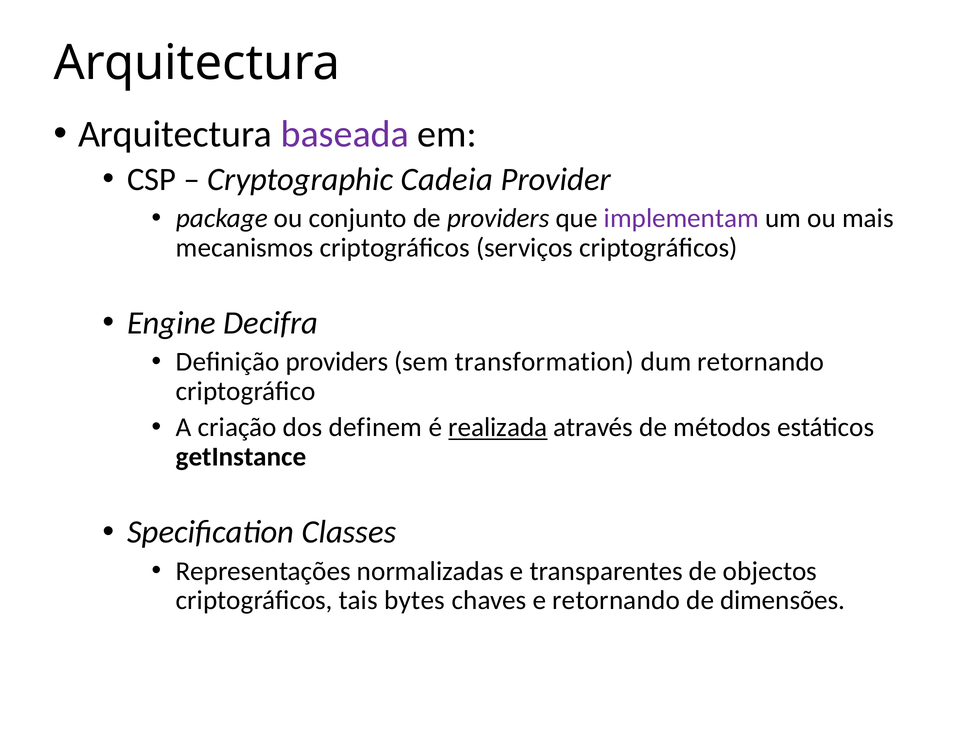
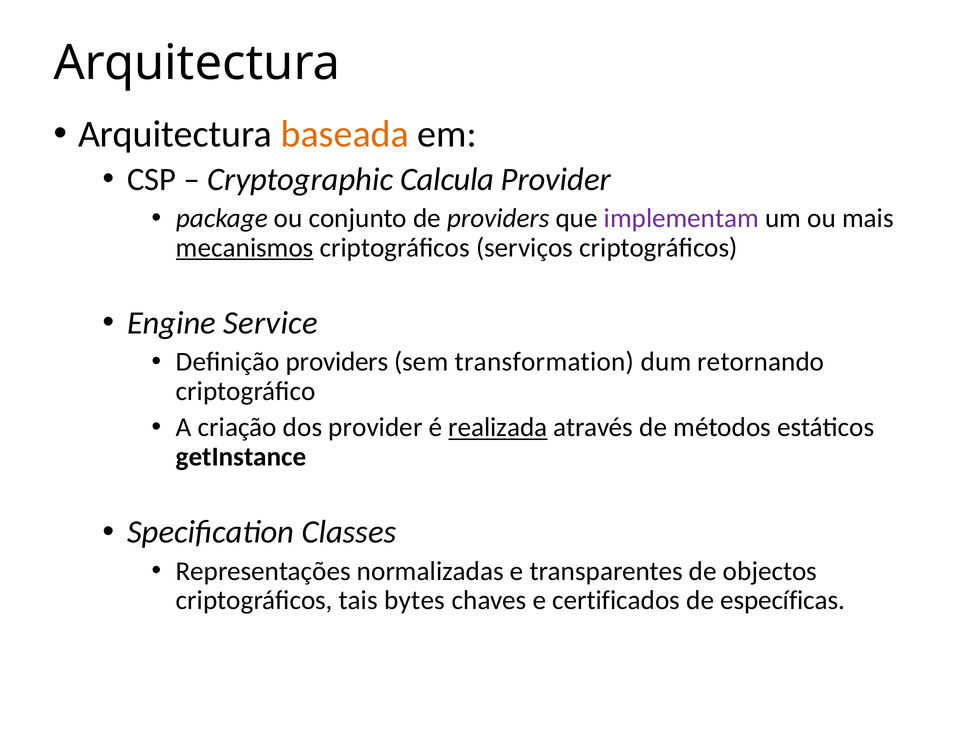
baseada colour: purple -> orange
Cadeia: Cadeia -> Calcula
mecanismos underline: none -> present
Decifra: Decifra -> Service
dos definem: definem -> provider
e retornando: retornando -> certificados
dimensões: dimensões -> específicas
